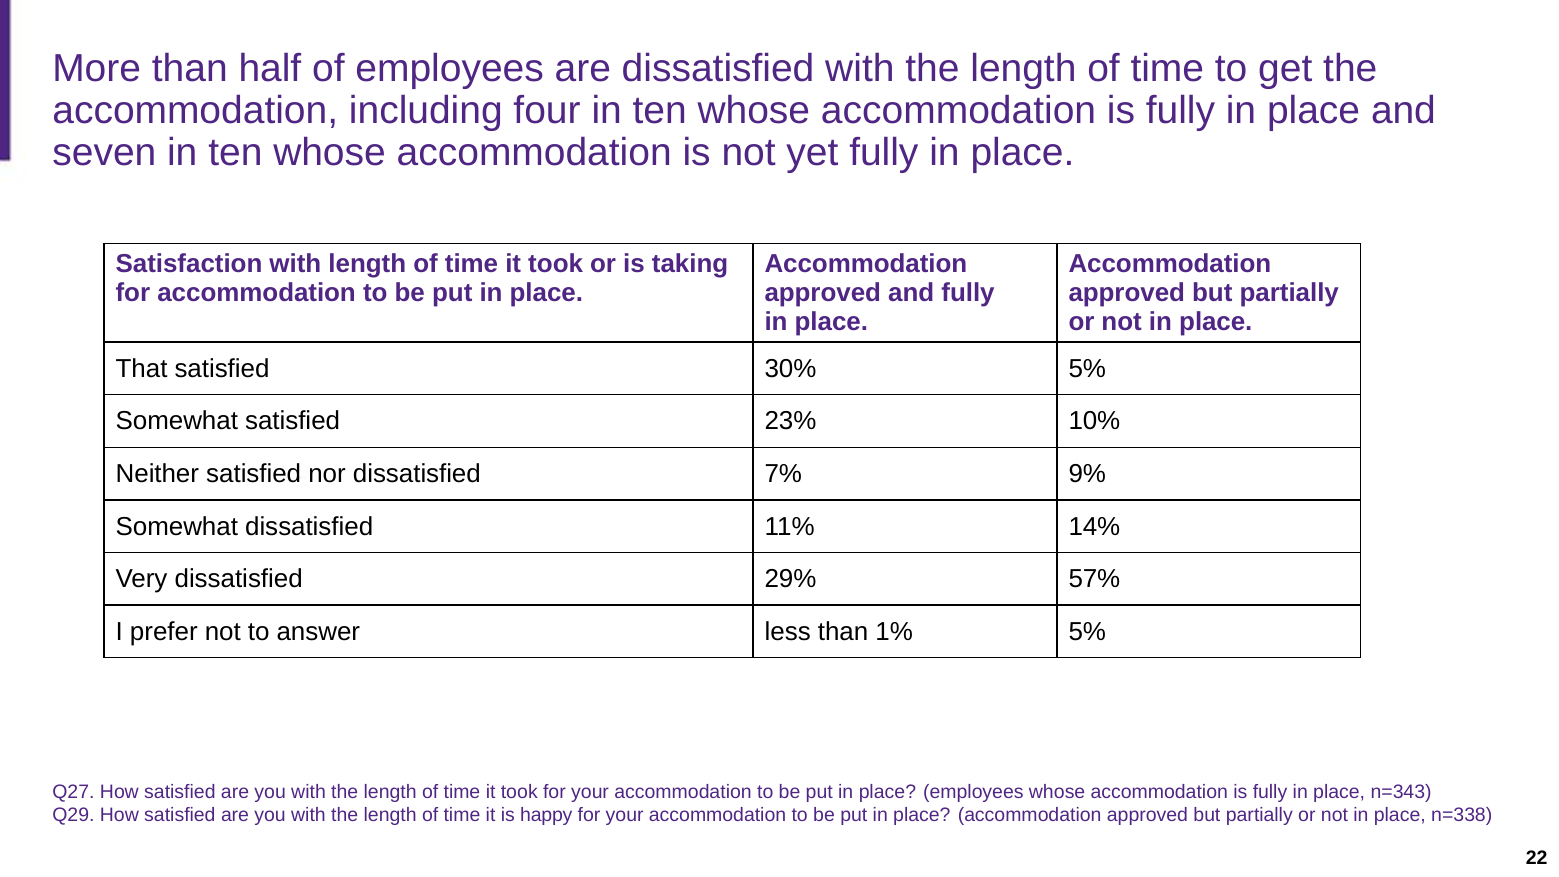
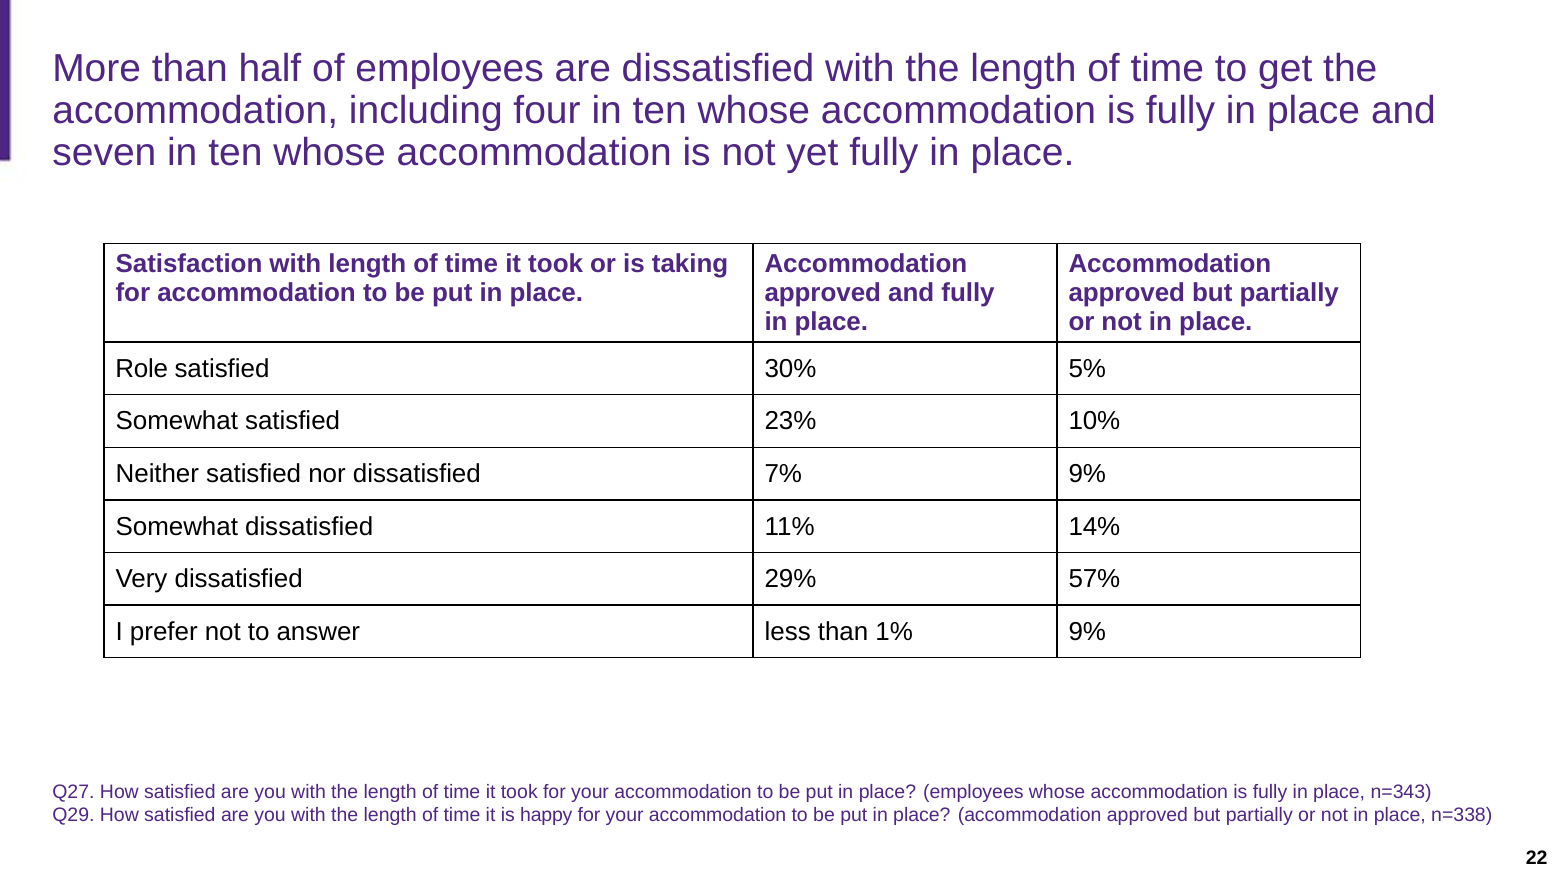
That: That -> Role
1% 5%: 5% -> 9%
